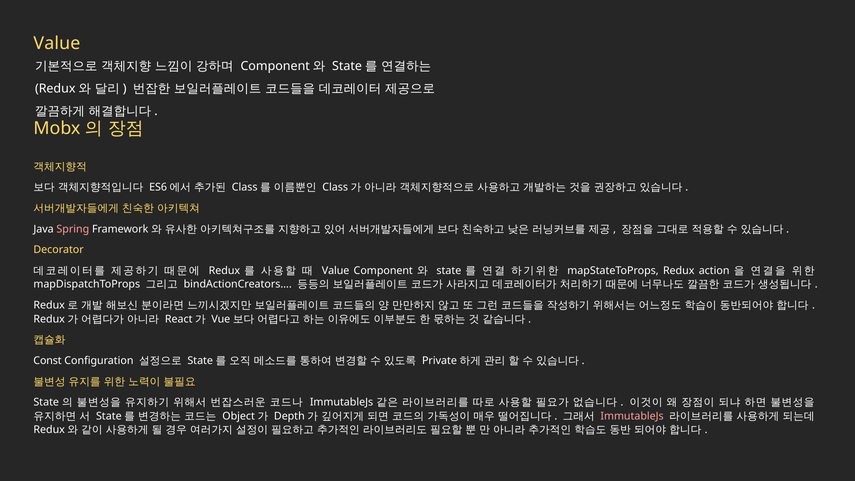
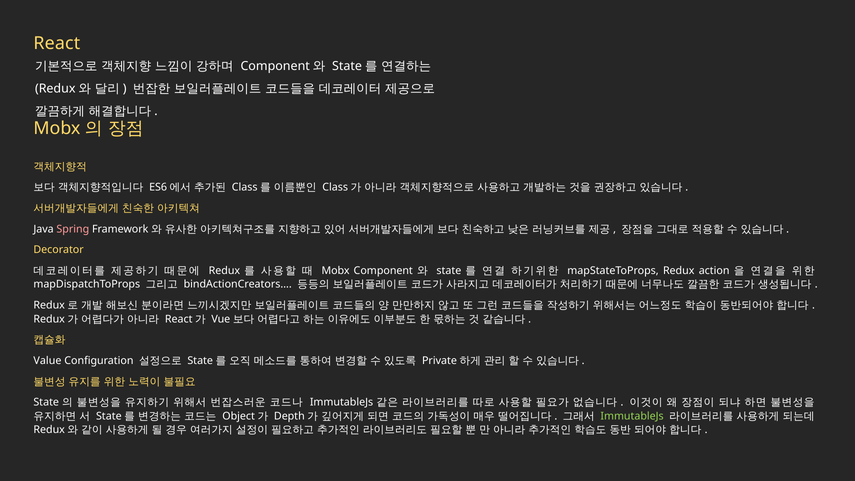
Value at (57, 43): Value -> React
Value at (336, 271): Value -> Mobx
Const: Const -> Value
ImmutableJs at (632, 416) colour: pink -> light green
